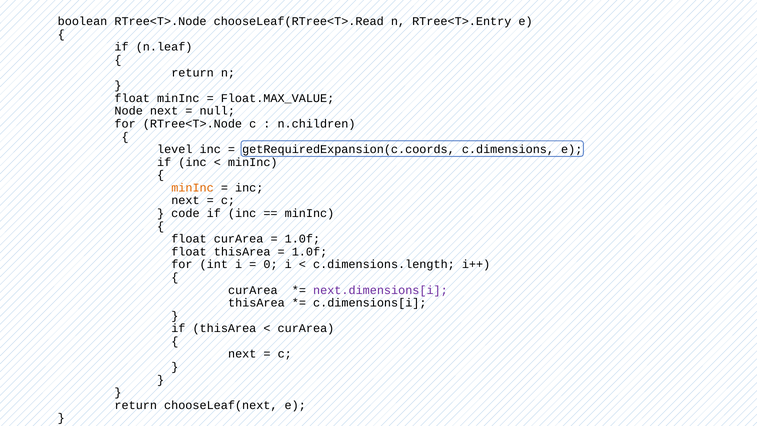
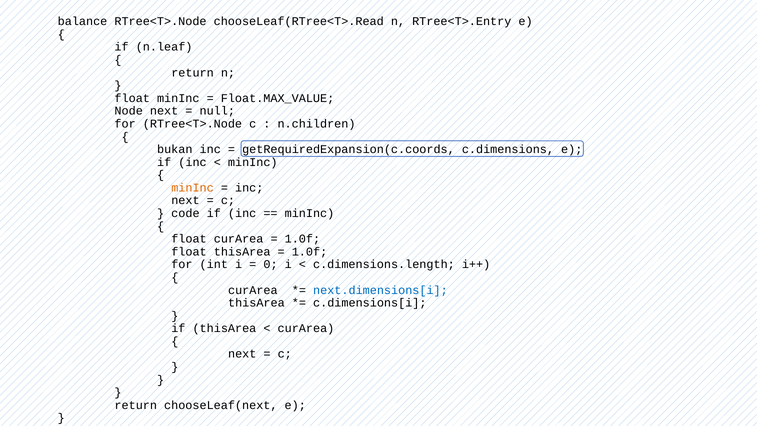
boolean: boolean -> balance
level: level -> bukan
next.dimensions[i colour: purple -> blue
